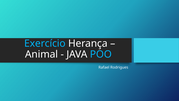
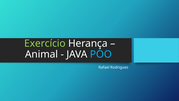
Exercício colour: light blue -> light green
